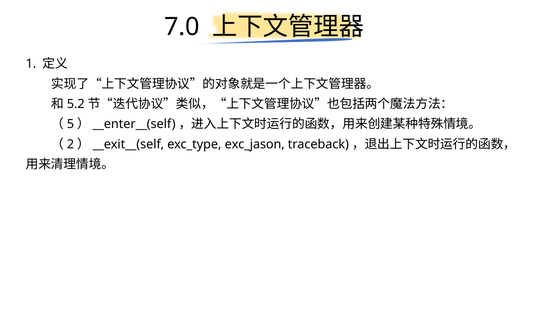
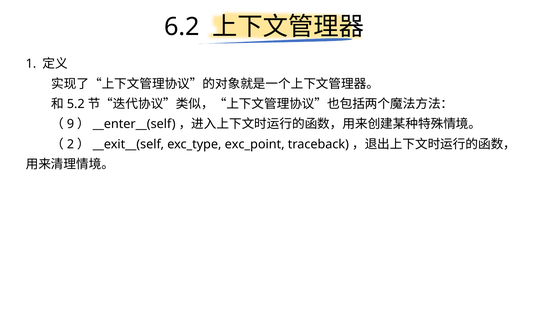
7.0: 7.0 -> 6.2
5: 5 -> 9
exc_jason: exc_jason -> exc_point
